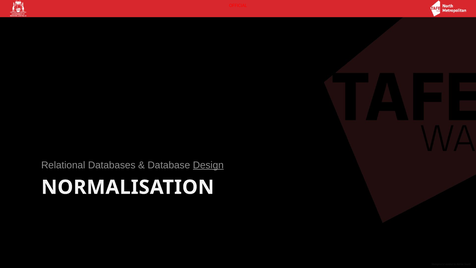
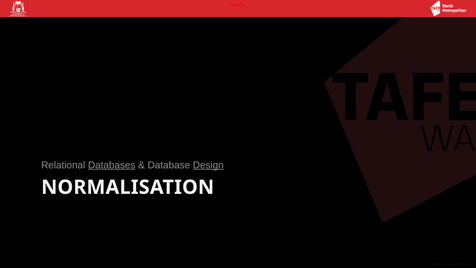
Databases underline: none -> present
